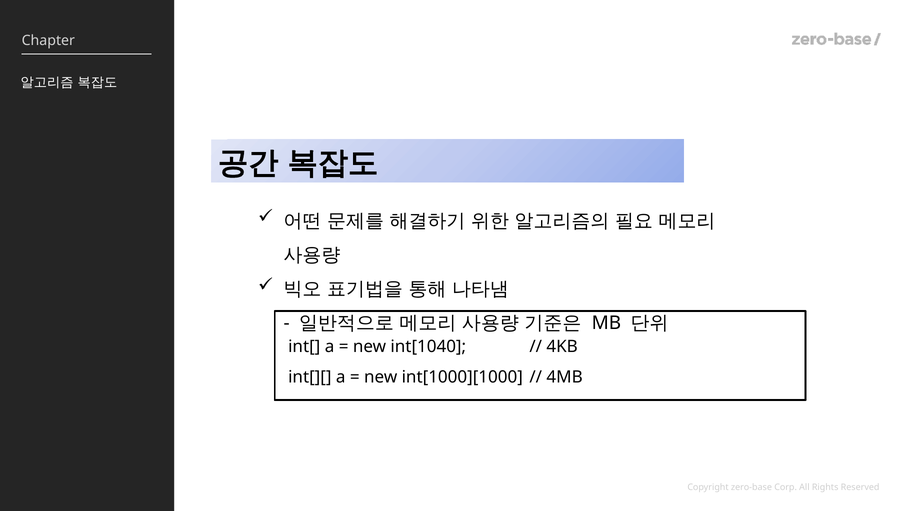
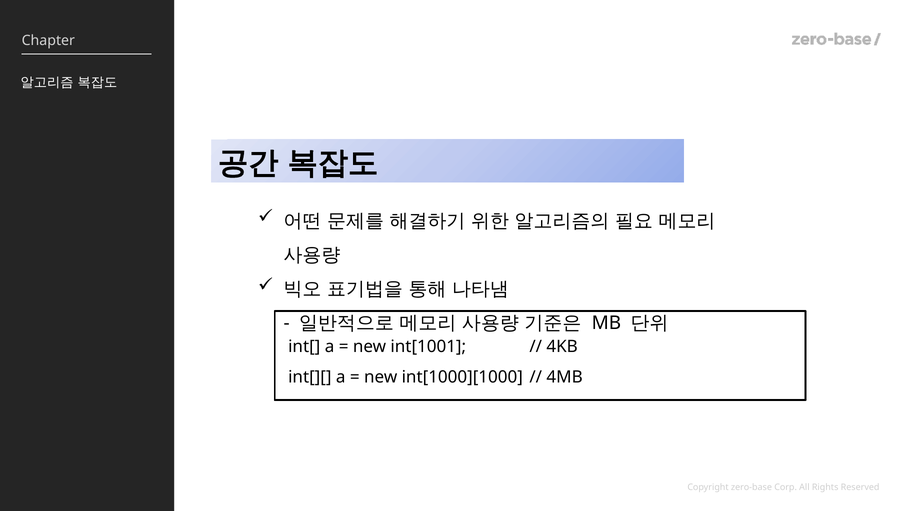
int[1040: int[1040 -> int[1001
